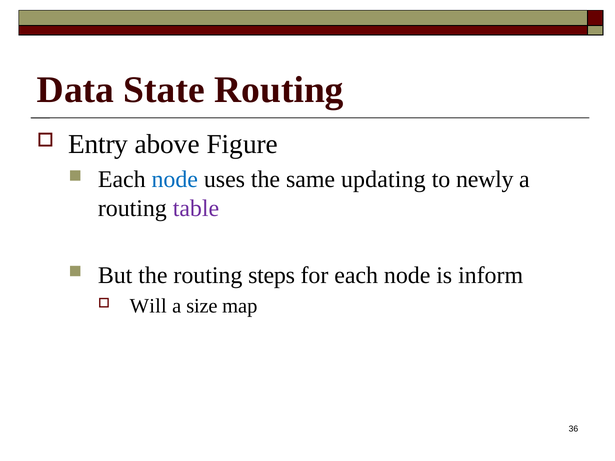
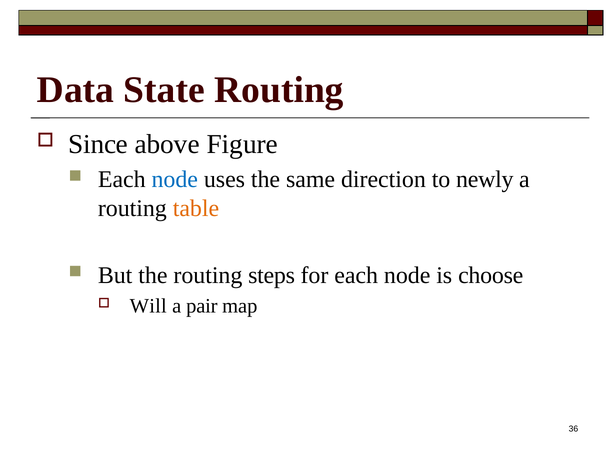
Entry: Entry -> Since
updating: updating -> direction
table colour: purple -> orange
inform: inform -> choose
size: size -> pair
